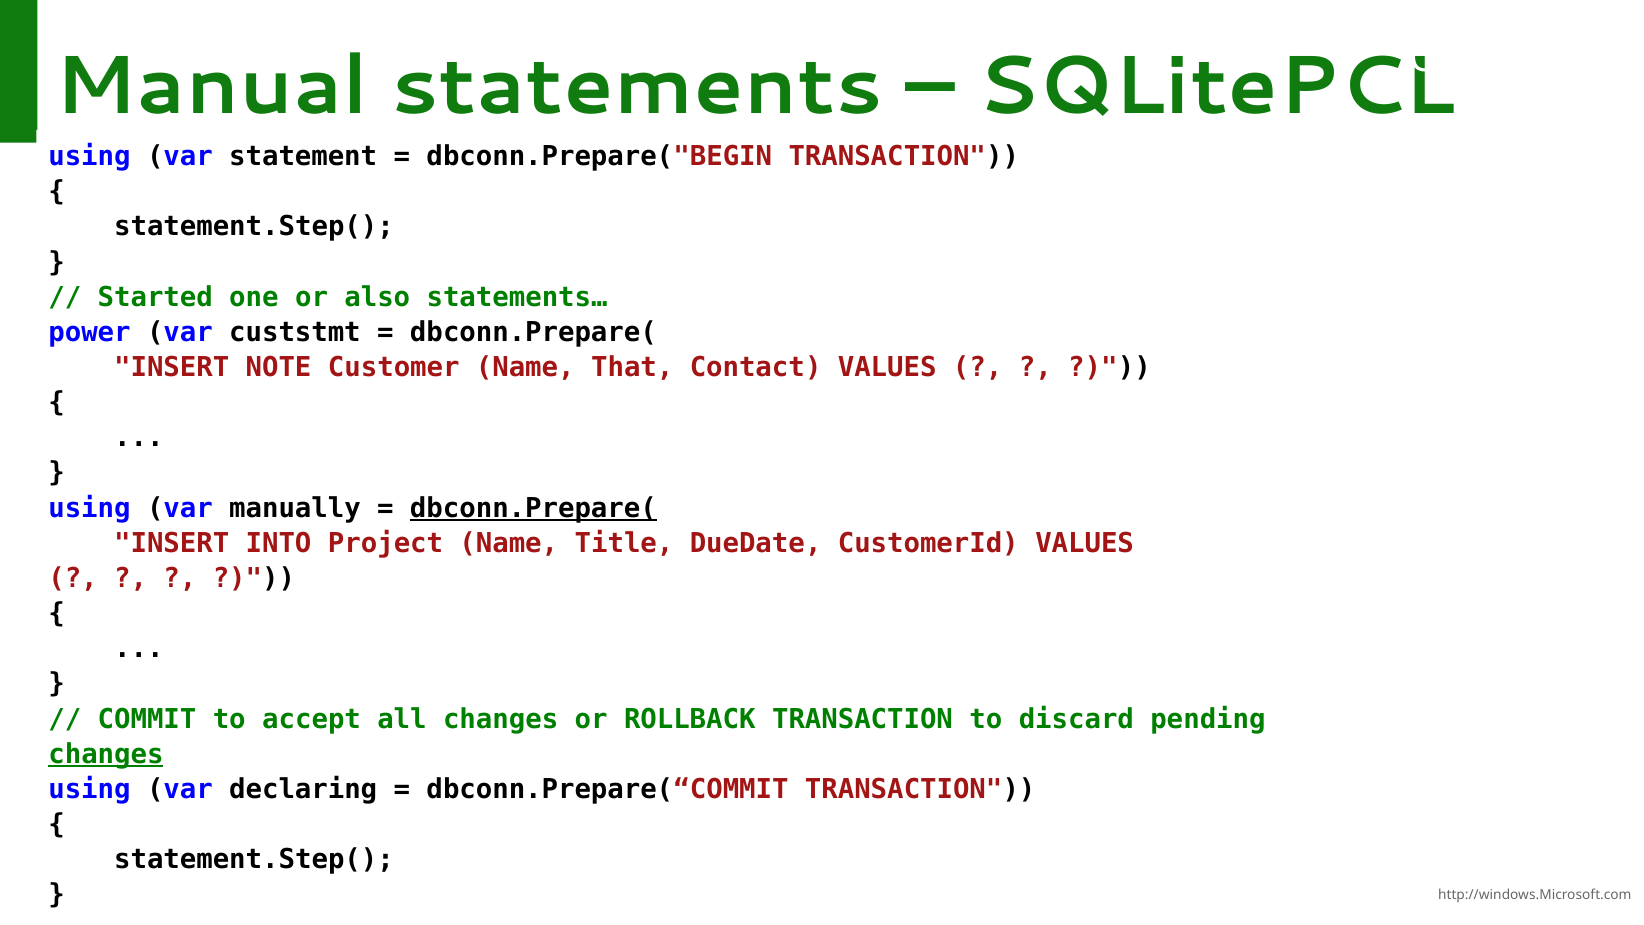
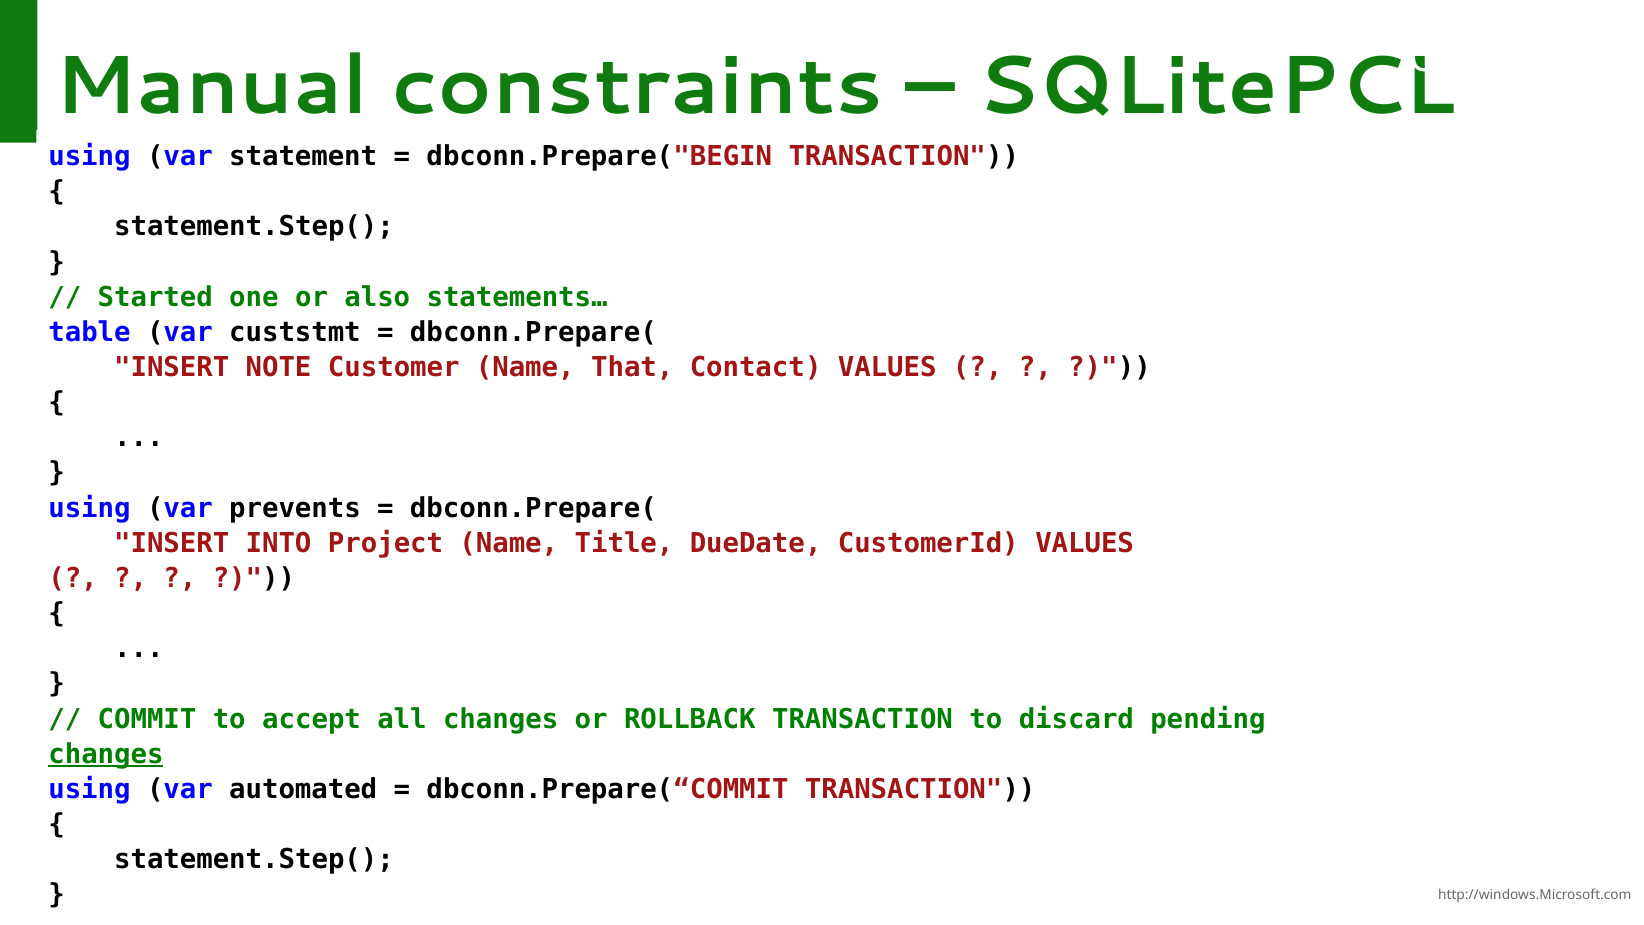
statements: statements -> constraints
power: power -> table
manually: manually -> prevents
dbconn.Prepare( at (533, 508) underline: present -> none
declaring: declaring -> automated
